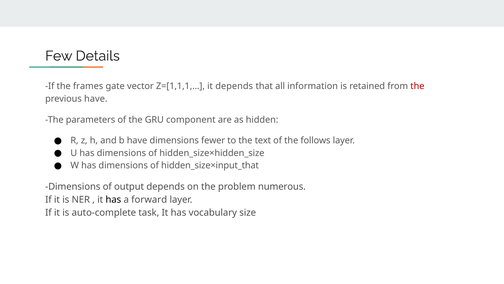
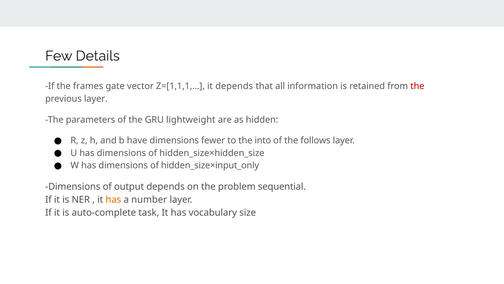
previous have: have -> layer
component: component -> lightweight
text: text -> into
hidden_size×input_that: hidden_size×input_that -> hidden_size×input_only
numerous: numerous -> sequential
has at (113, 200) colour: black -> orange
forward: forward -> number
